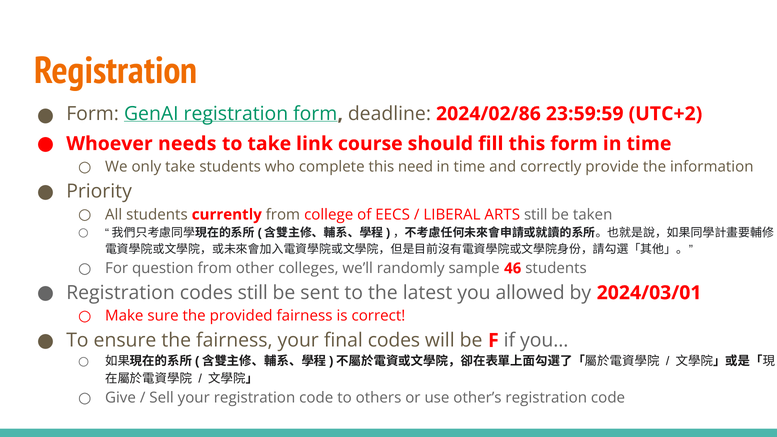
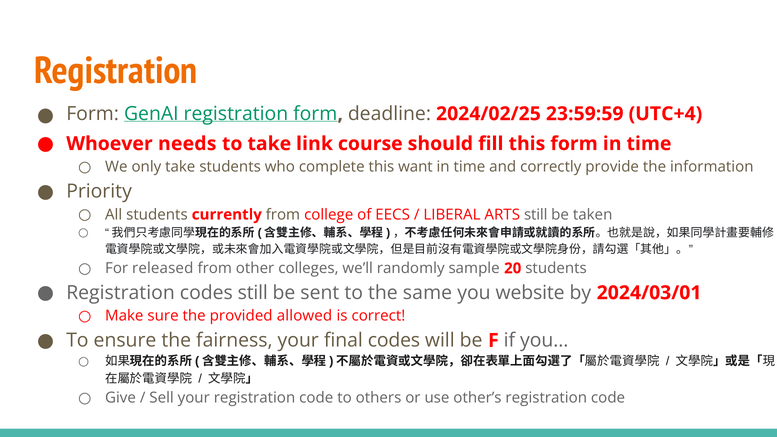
2024/02/86: 2024/02/86 -> 2024/02/25
UTC+2: UTC+2 -> UTC+4
need: need -> want
question: question -> released
46: 46 -> 20
latest: latest -> same
allowed: allowed -> website
provided fairness: fairness -> allowed
